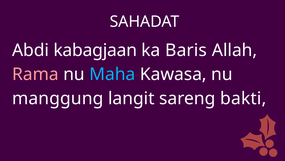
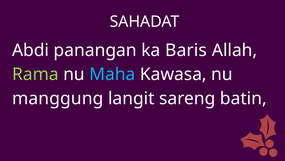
kabagjaan: kabagjaan -> panangan
Rama colour: pink -> light green
bakti: bakti -> batin
